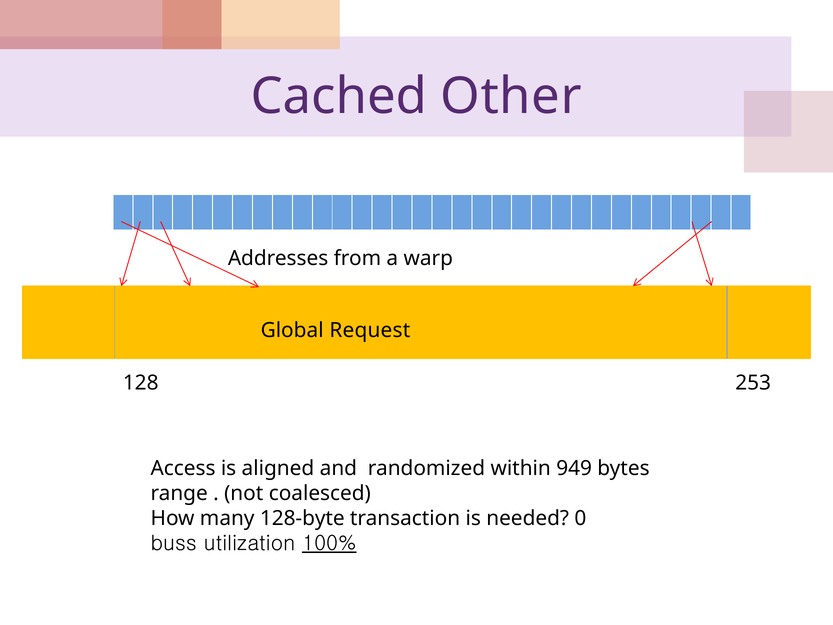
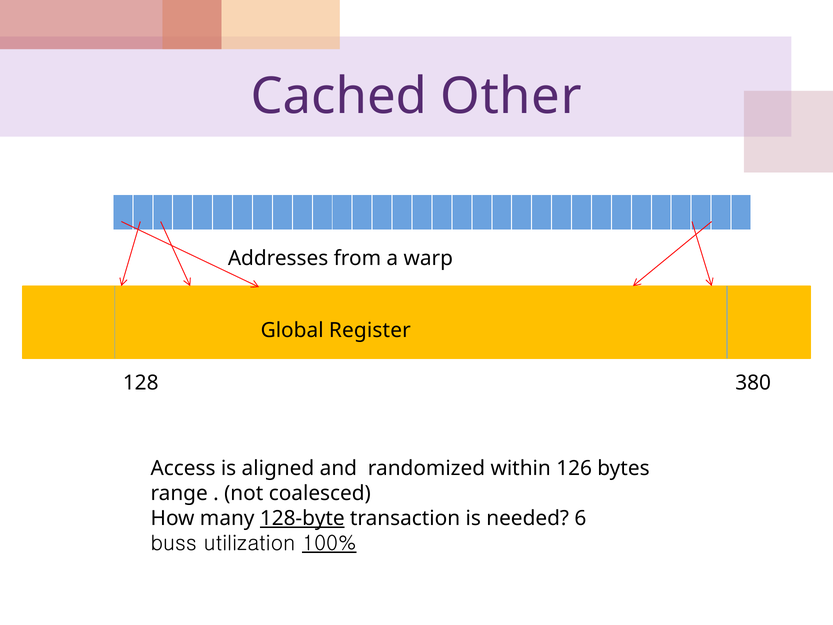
Request: Request -> Register
253: 253 -> 380
949: 949 -> 126
128-byte underline: none -> present
0: 0 -> 6
